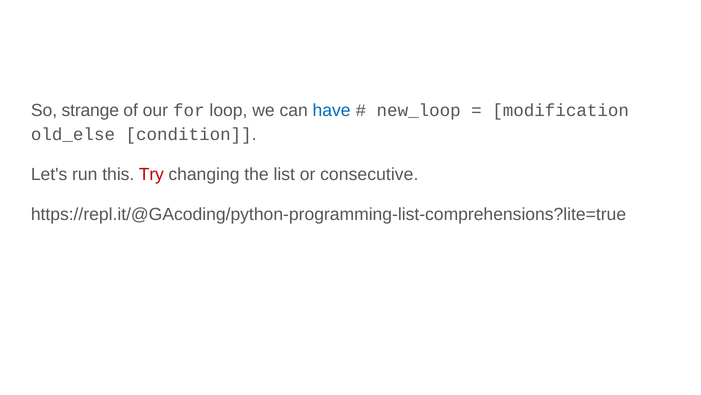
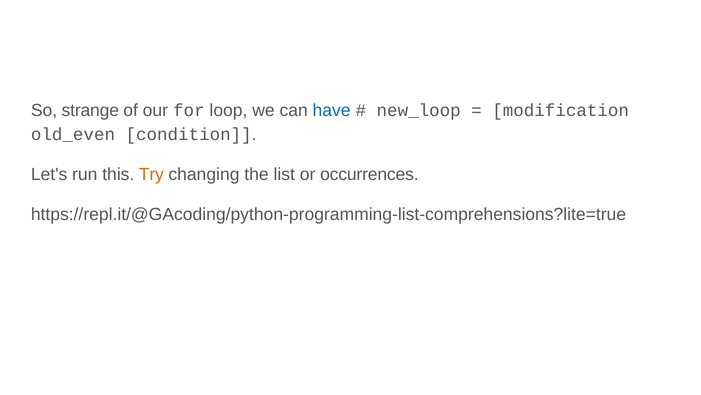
old_else: old_else -> old_even
Try colour: red -> orange
consecutive: consecutive -> occurrences
